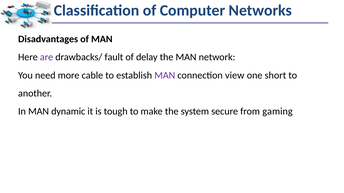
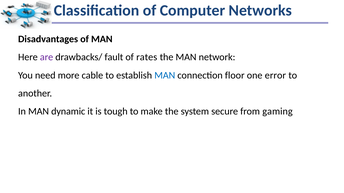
delay: delay -> rates
MAN at (165, 75) colour: purple -> blue
view: view -> floor
short: short -> error
